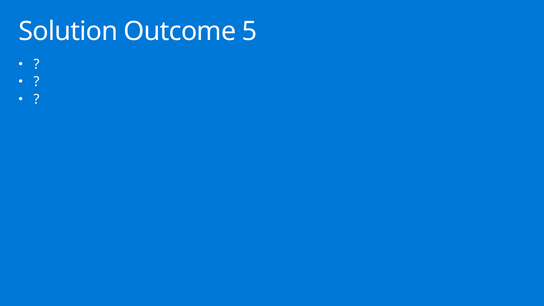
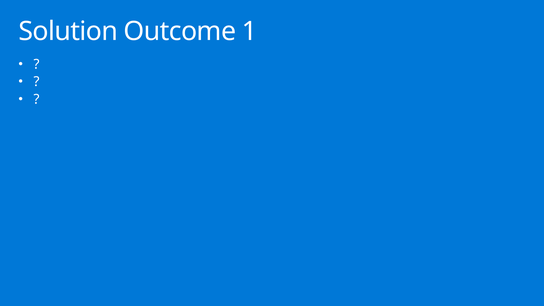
5: 5 -> 1
